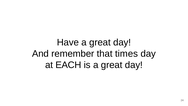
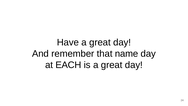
times: times -> name
